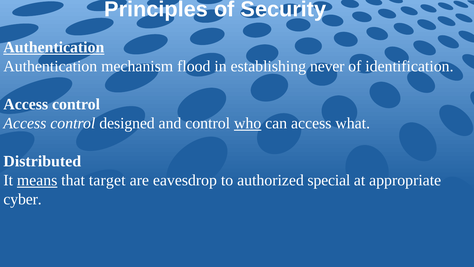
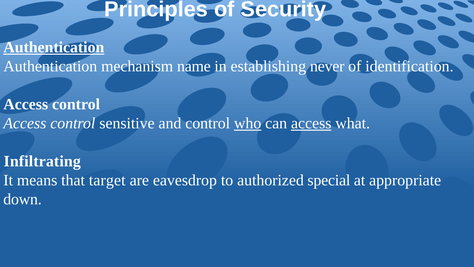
flood: flood -> name
designed: designed -> sensitive
access at (311, 123) underline: none -> present
Distributed: Distributed -> Infiltrating
means underline: present -> none
cyber: cyber -> down
